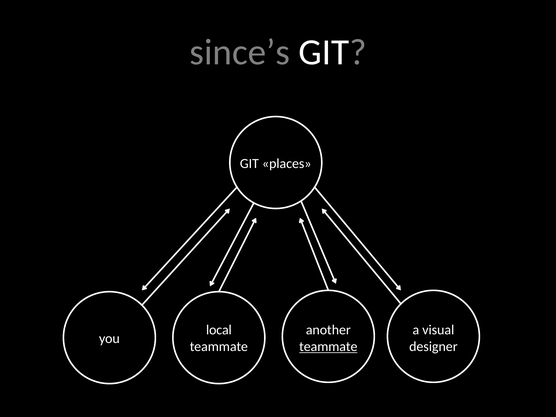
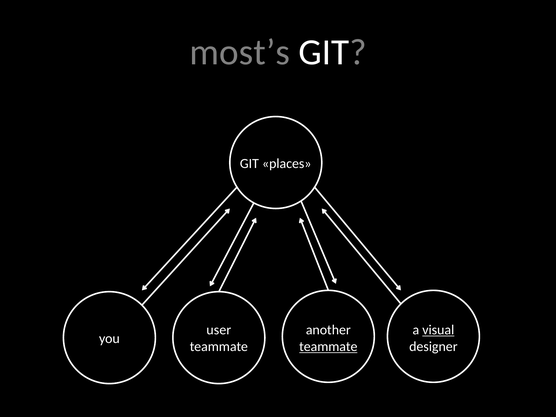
since’s: since’s -> most’s
local: local -> user
visual underline: none -> present
